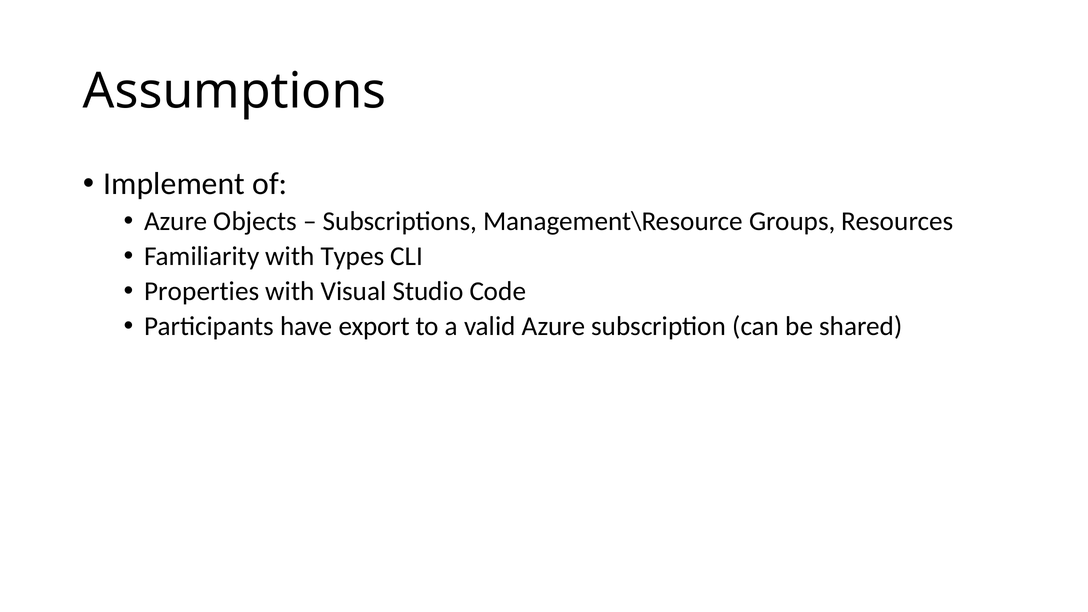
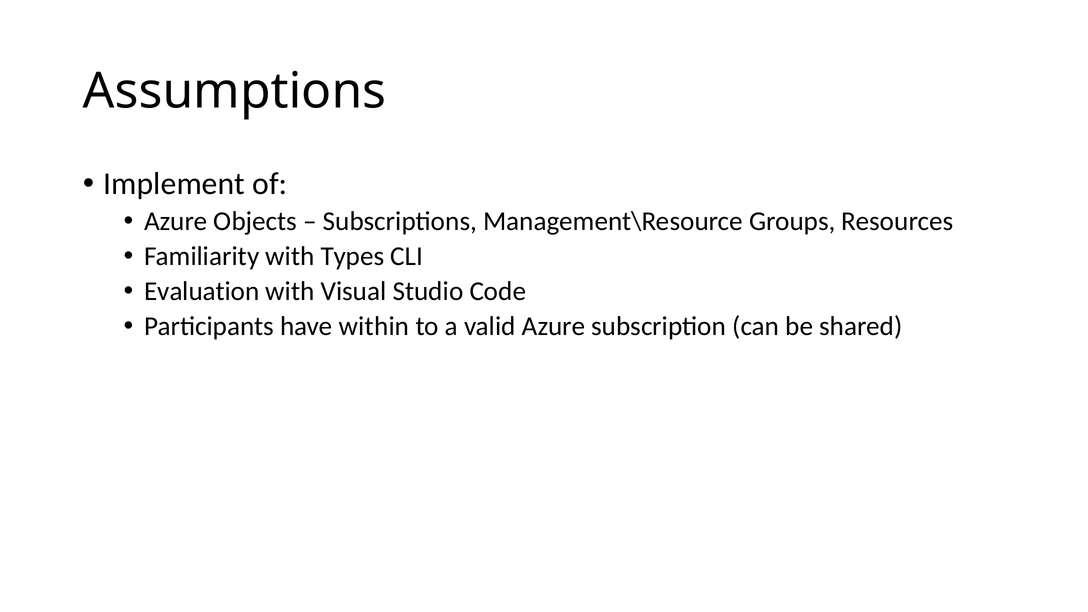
Properties: Properties -> Evaluation
export: export -> within
